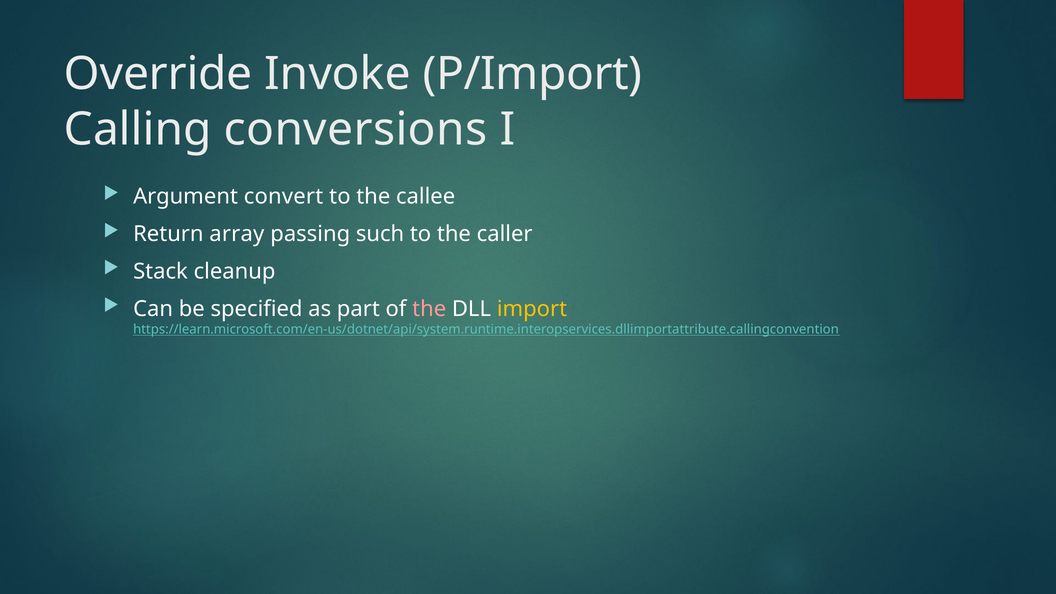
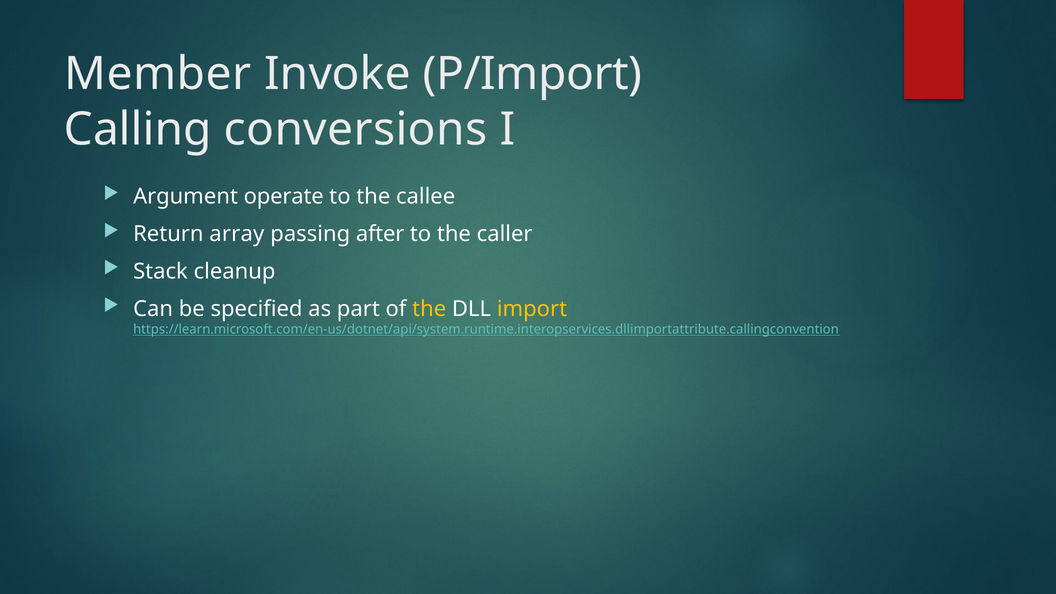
Override: Override -> Member
convert: convert -> operate
such: such -> after
the at (429, 309) colour: pink -> yellow
